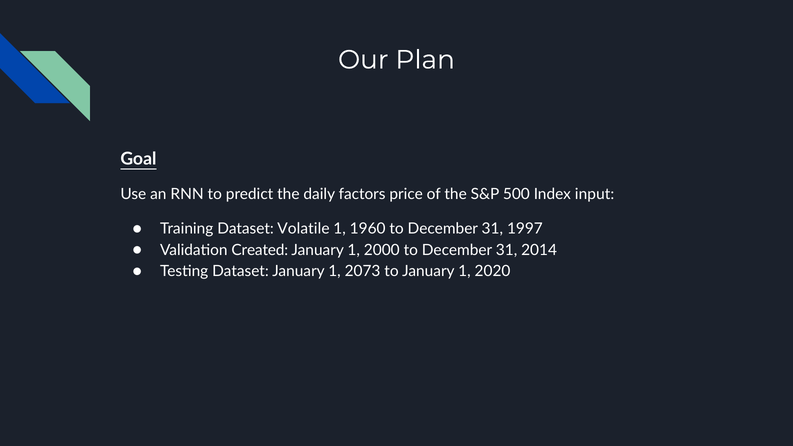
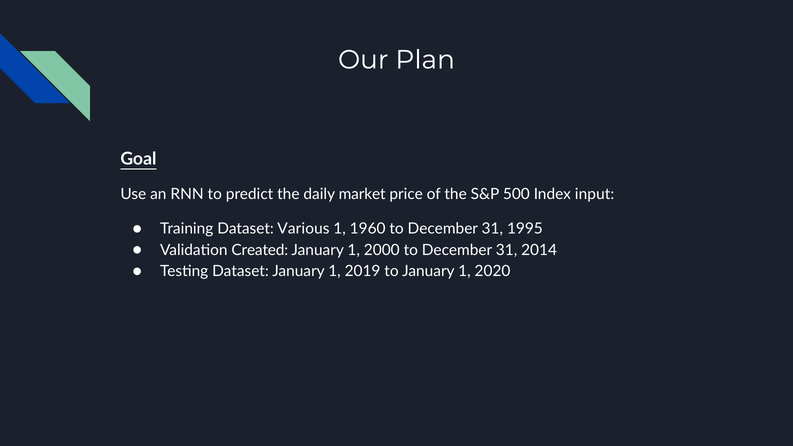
factors: factors -> market
Volatile: Volatile -> Various
1997: 1997 -> 1995
2073: 2073 -> 2019
